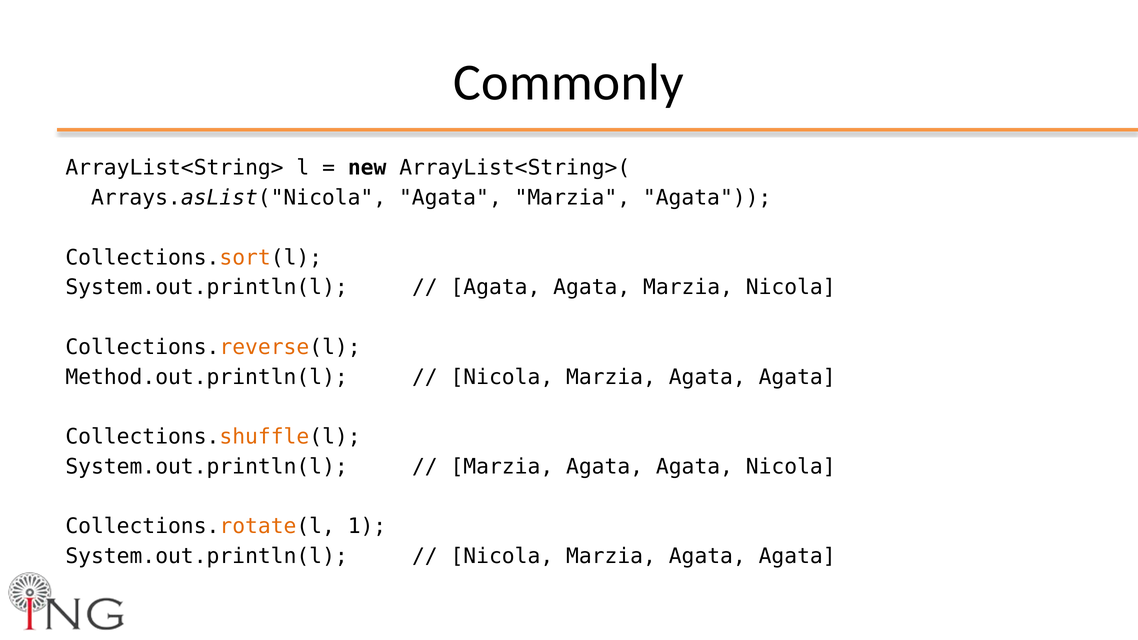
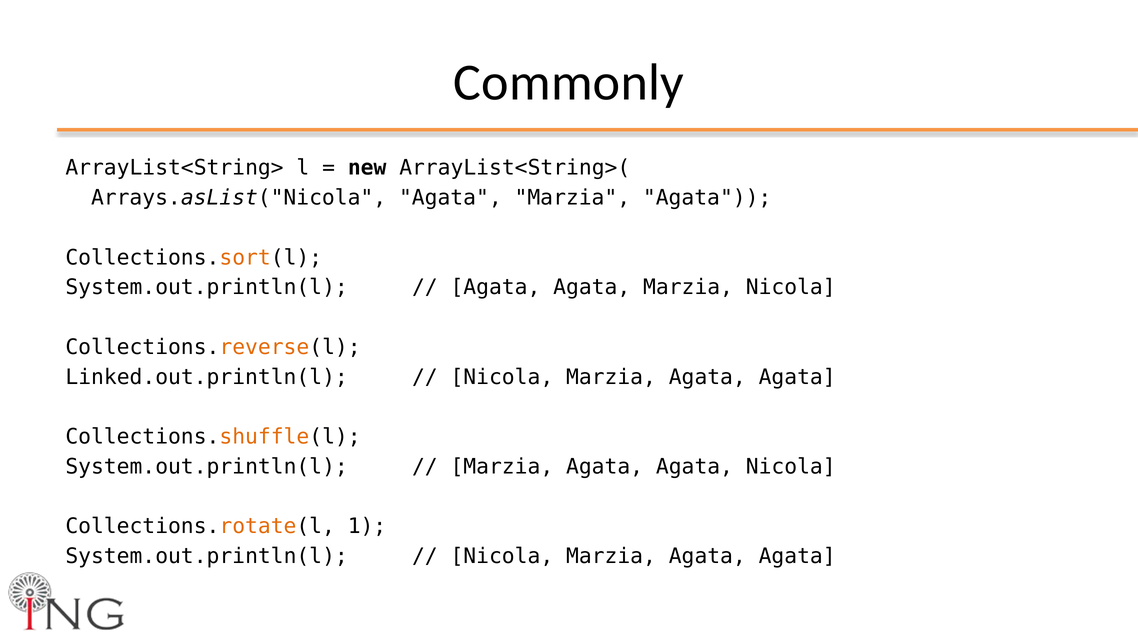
Method.out.println(l: Method.out.println(l -> Linked.out.println(l
